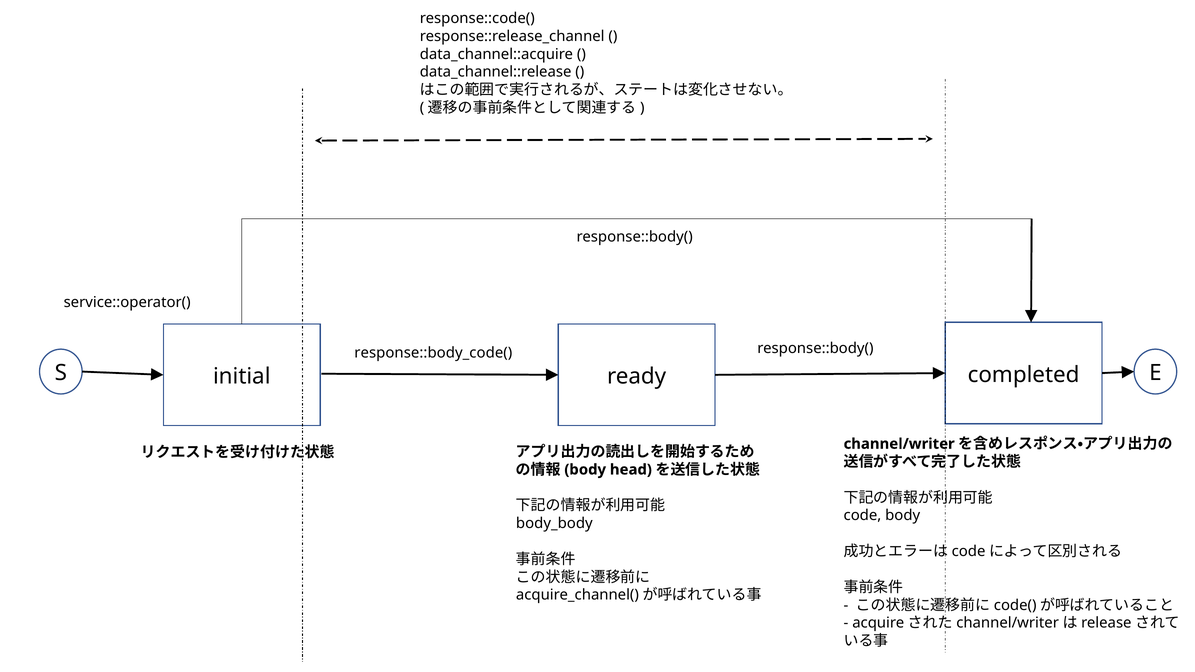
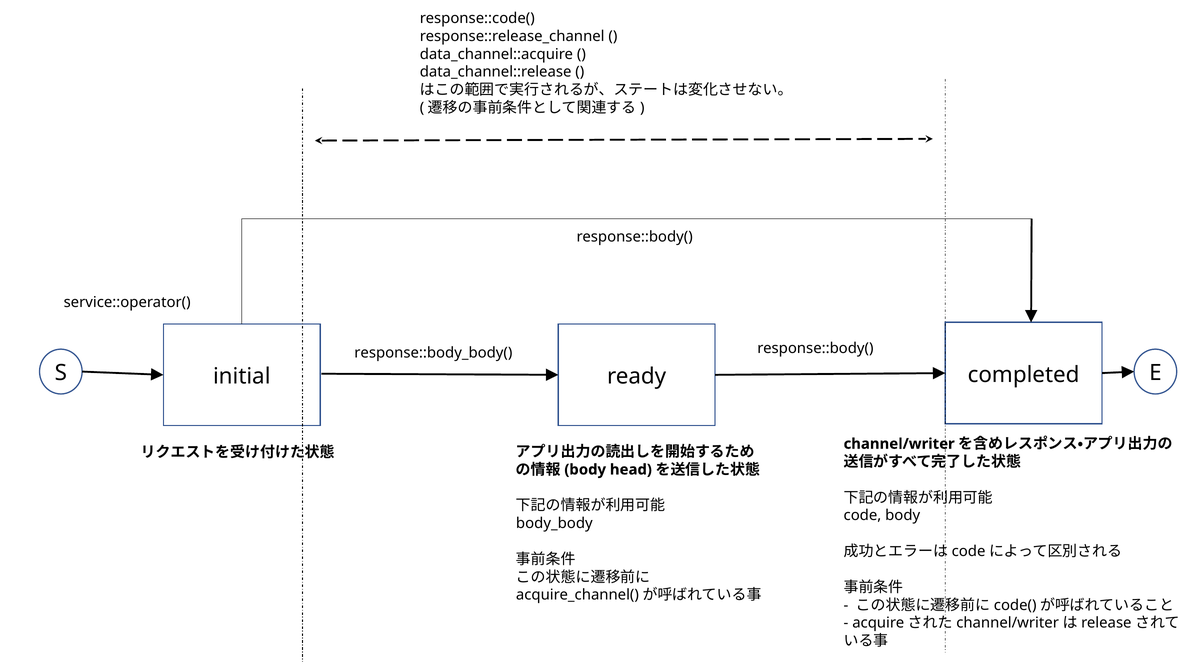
response::body_code(: response::body_code( -> response::body_body(
